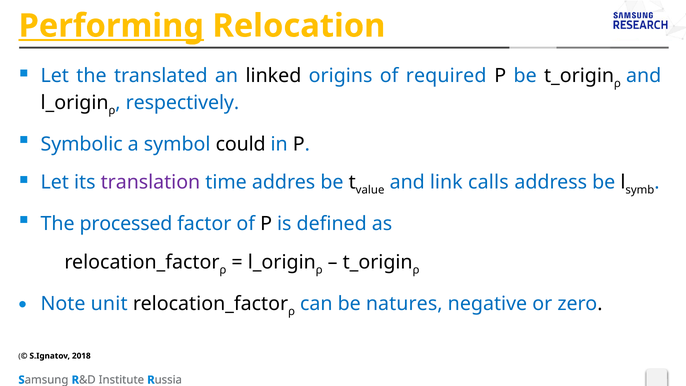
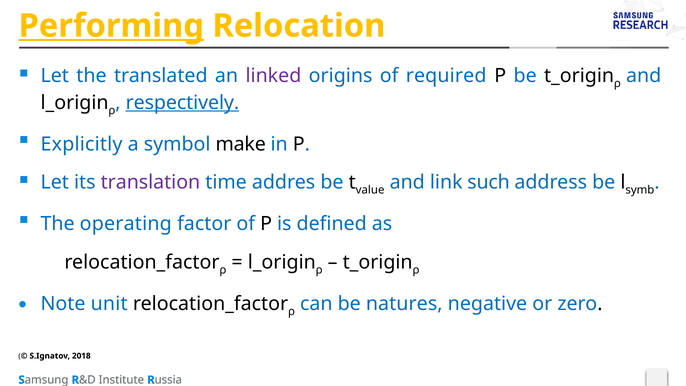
linked colour: black -> purple
respectively underline: none -> present
Symbolic: Symbolic -> Explicitly
could: could -> make
calls: calls -> such
processed: processed -> operating
